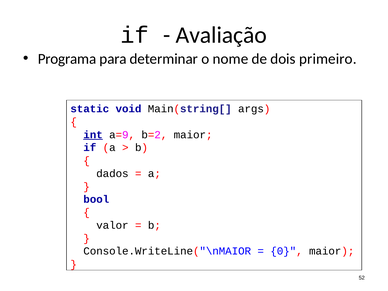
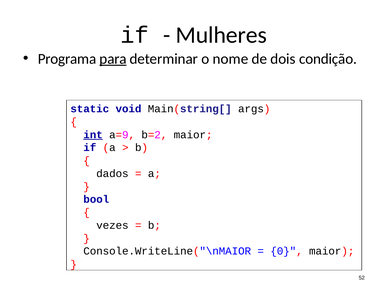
Avaliação: Avaliação -> Mulheres
para underline: none -> present
primeiro: primeiro -> condição
valor: valor -> vezes
